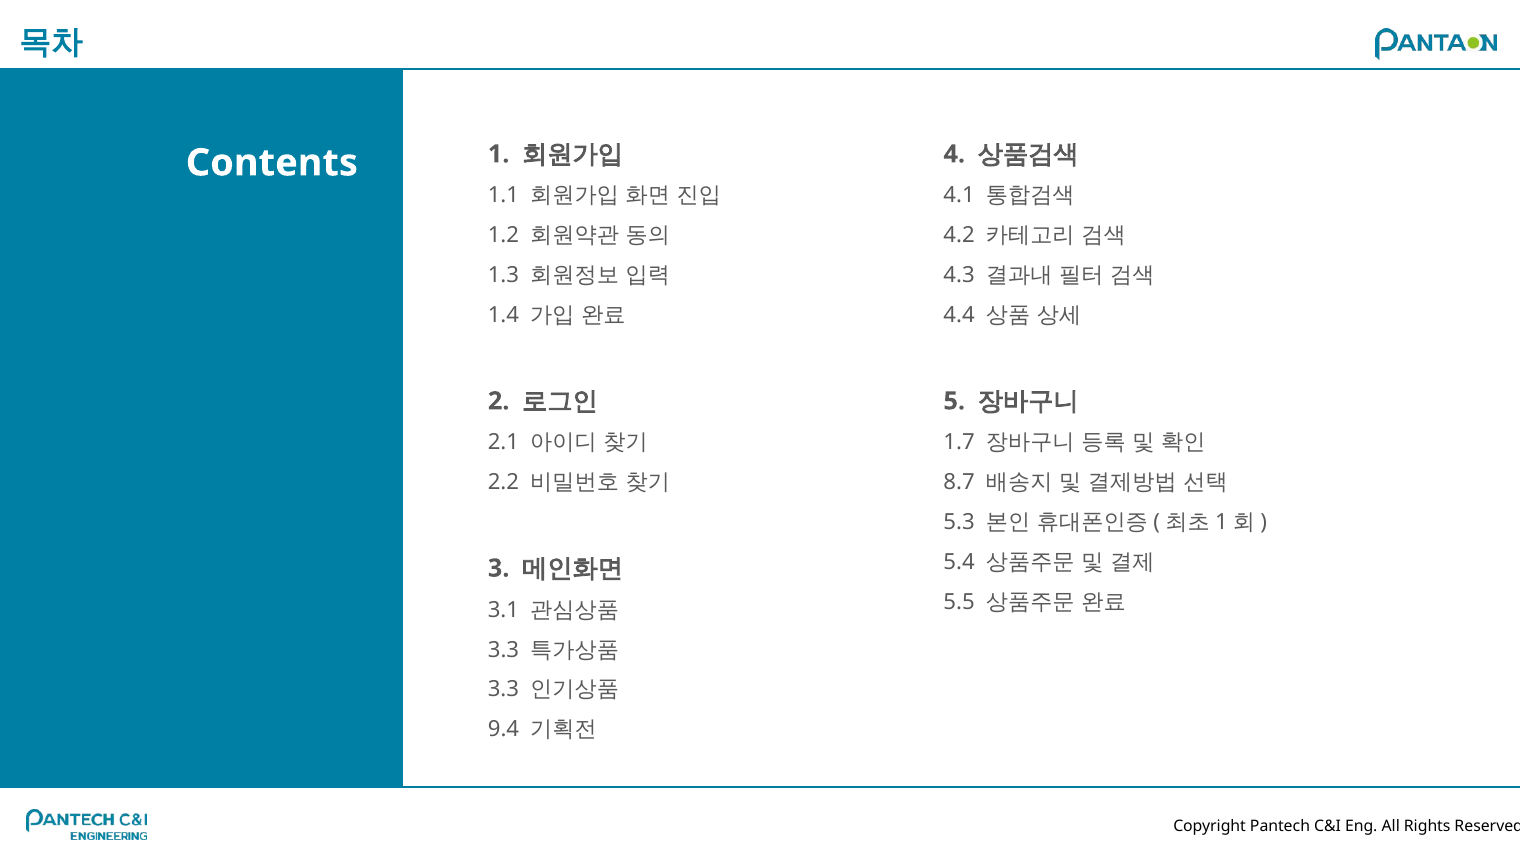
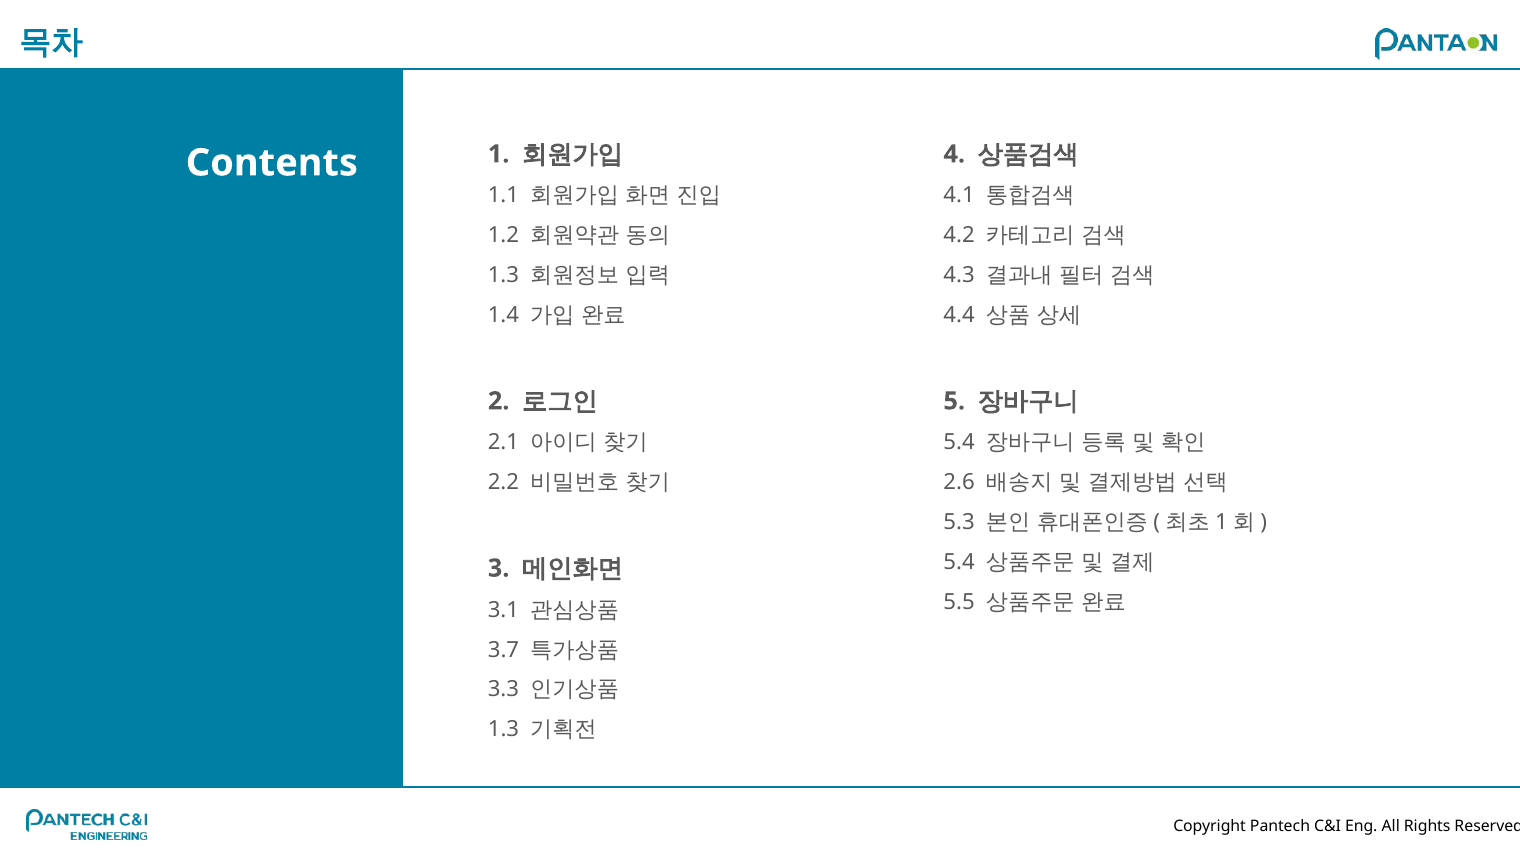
1.7 at (959, 443): 1.7 -> 5.4
8.7: 8.7 -> 2.6
3.3 at (504, 650): 3.3 -> 3.7
9.4 at (504, 730): 9.4 -> 1.3
